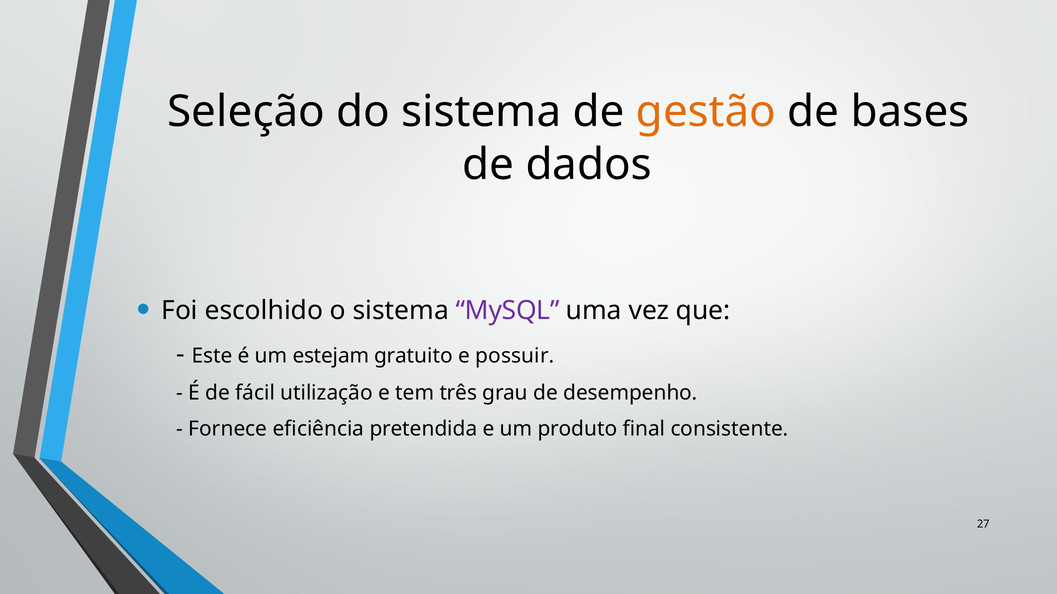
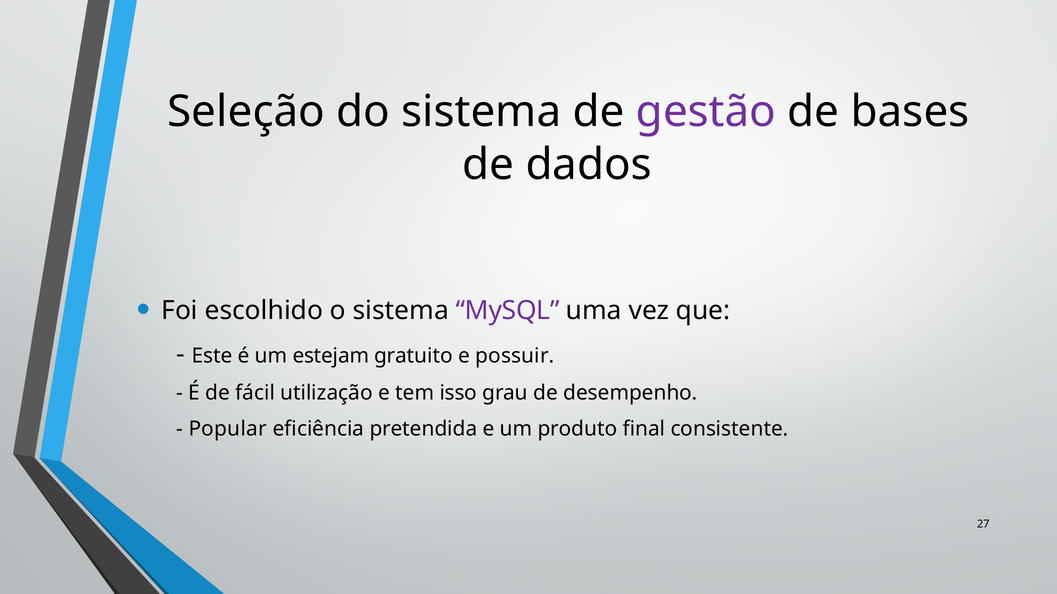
gestão colour: orange -> purple
três: três -> isso
Fornece: Fornece -> Popular
